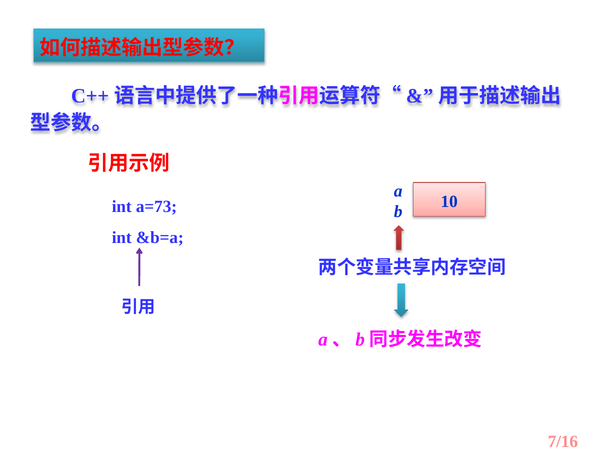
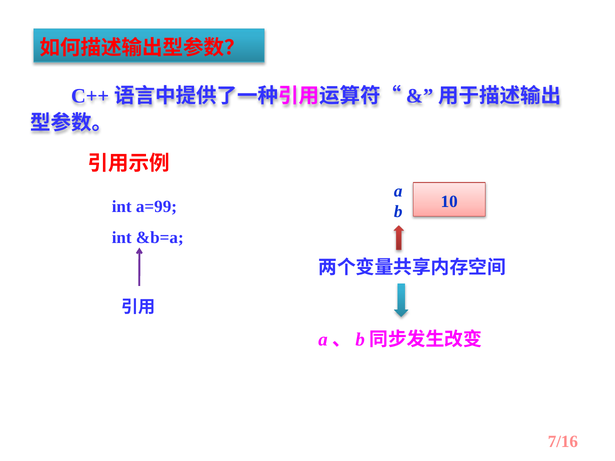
a=73: a=73 -> a=99
